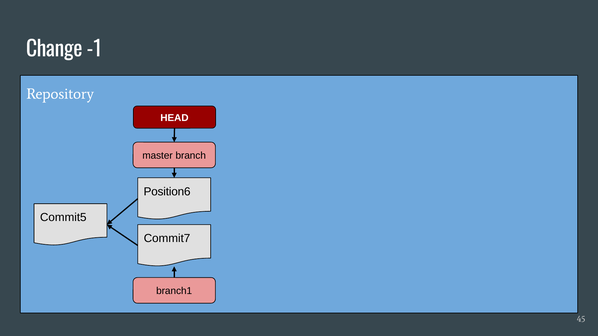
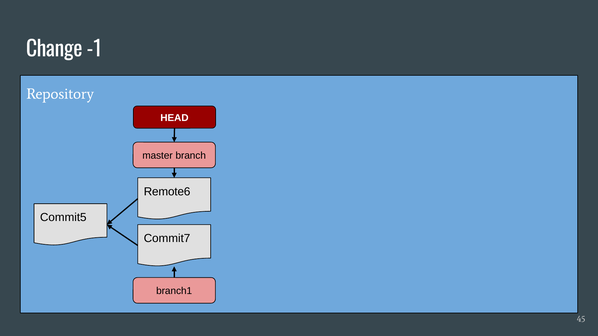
Position6: Position6 -> Remote6
